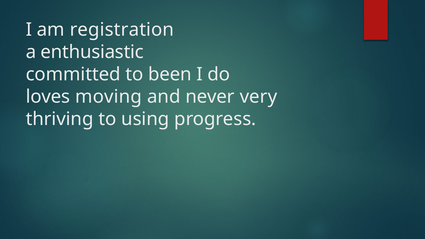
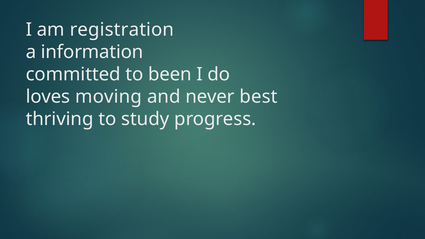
enthusiastic: enthusiastic -> information
very: very -> best
using: using -> study
